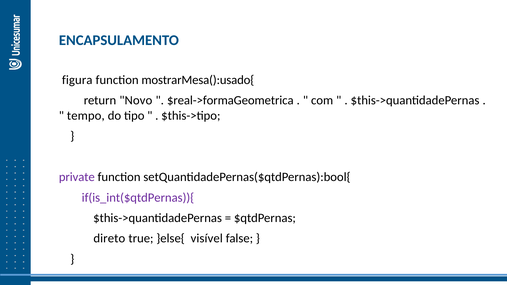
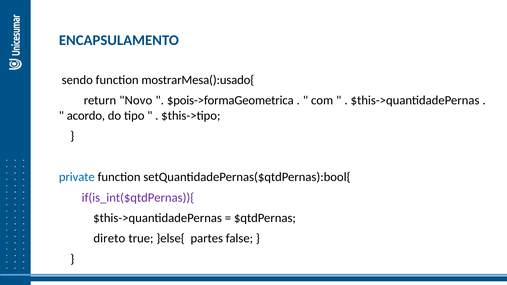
figura: figura -> sendo
$real->formaGeometrica: $real->formaGeometrica -> $pois->formaGeometrica
tempo: tempo -> acordo
private colour: purple -> blue
visível: visível -> partes
